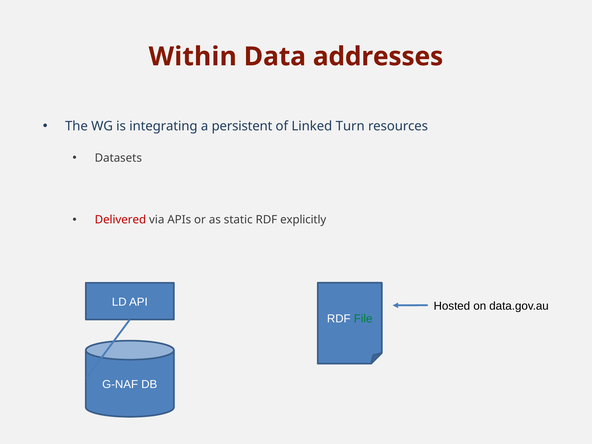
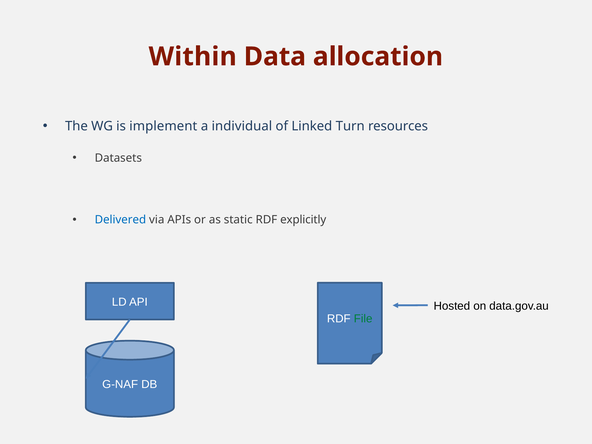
addresses: addresses -> allocation
integrating: integrating -> implement
persistent: persistent -> individual
Delivered colour: red -> blue
